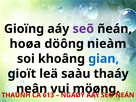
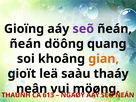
hoøa at (25, 44): hoøa -> ñeán
nieàm: nieàm -> quang
gian colour: blue -> orange
